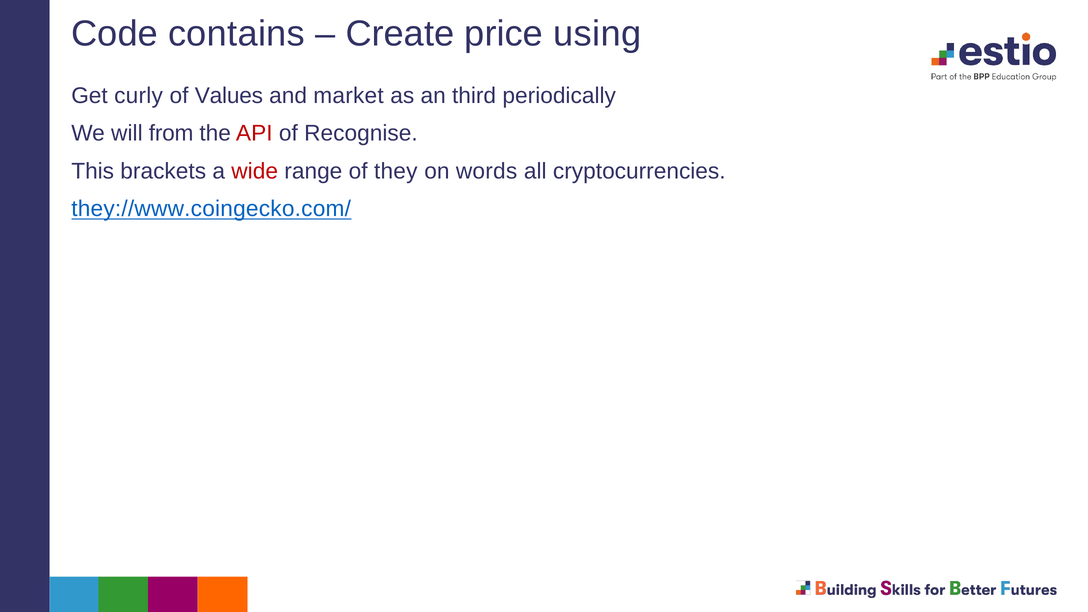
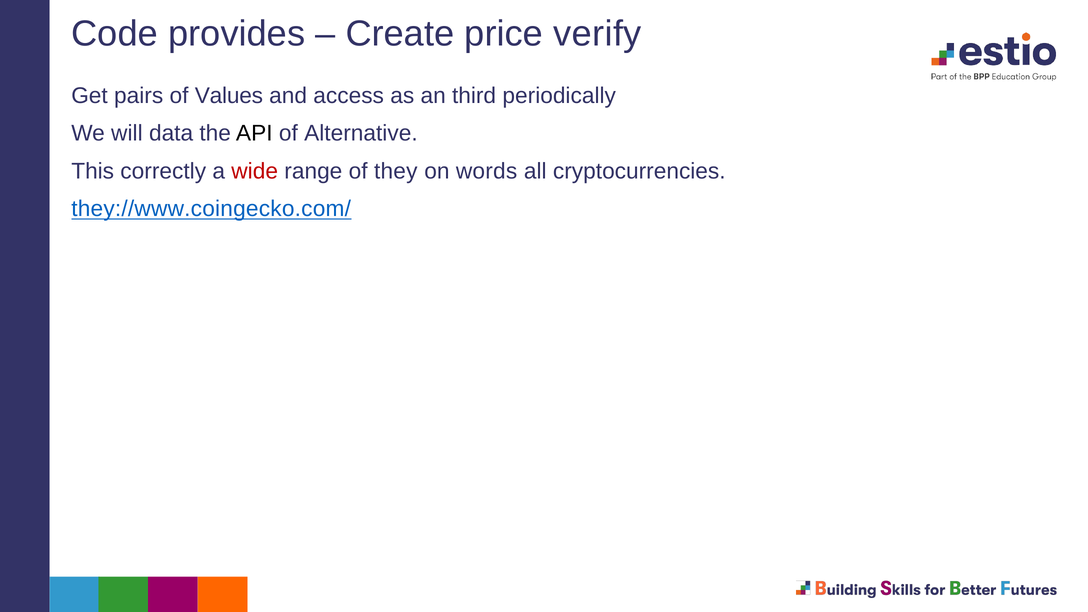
contains: contains -> provides
using: using -> verify
curly: curly -> pairs
market: market -> access
from: from -> data
API colour: red -> black
Recognise: Recognise -> Alternative
brackets: brackets -> correctly
